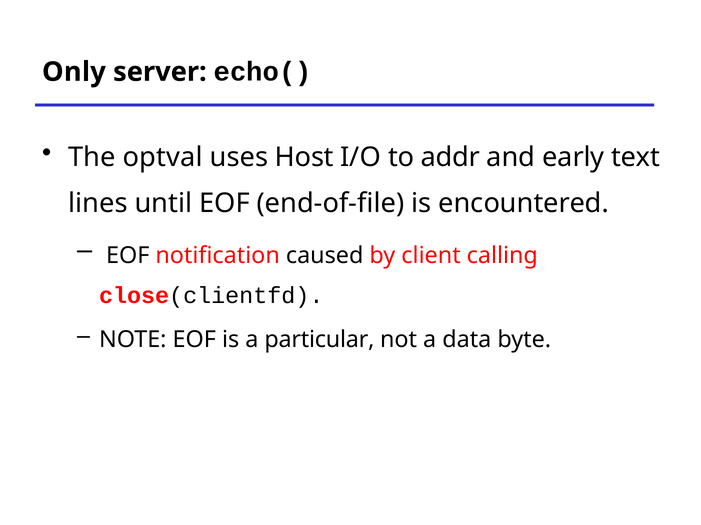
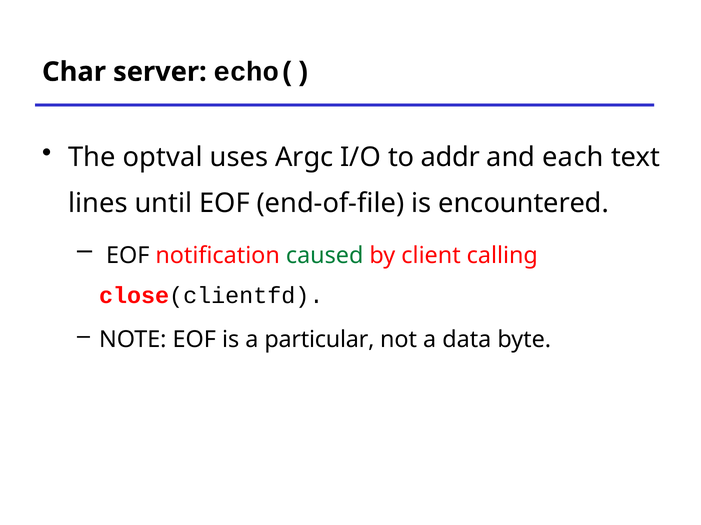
Only: Only -> Char
Host: Host -> Argc
early: early -> each
caused colour: black -> green
